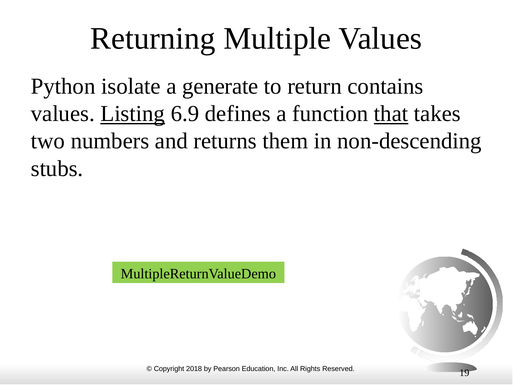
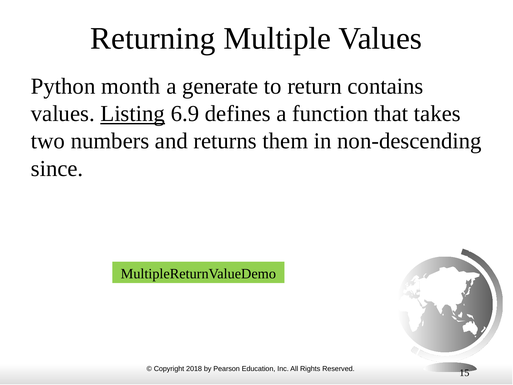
isolate: isolate -> month
that underline: present -> none
stubs: stubs -> since
19: 19 -> 15
